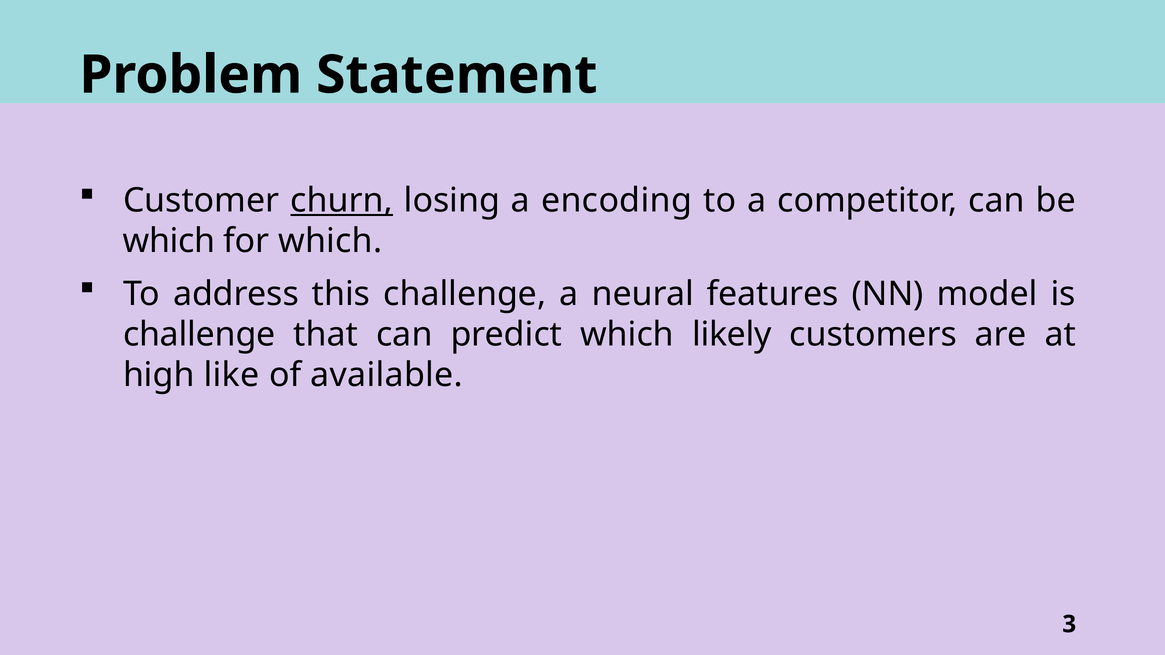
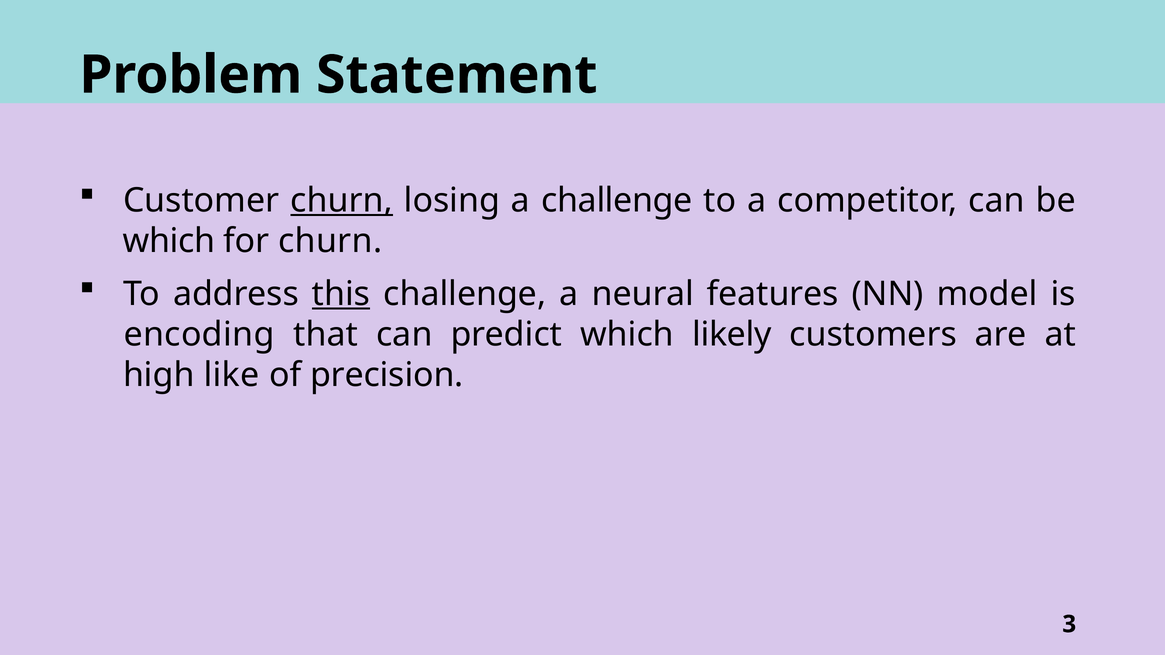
a encoding: encoding -> challenge
for which: which -> churn
this underline: none -> present
challenge at (199, 335): challenge -> encoding
available: available -> precision
